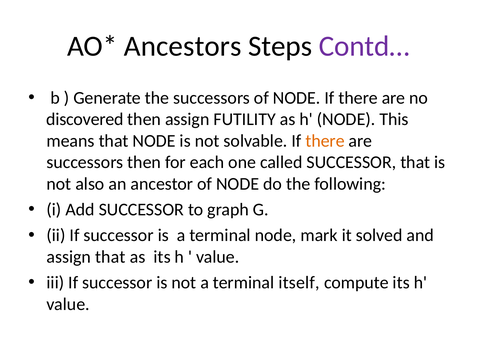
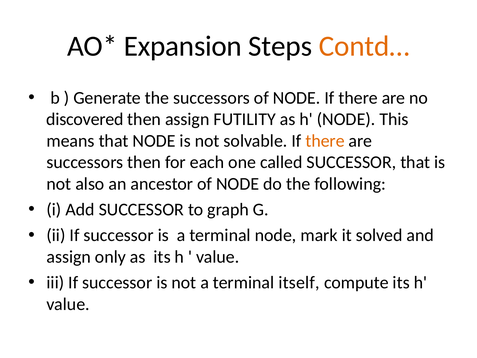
Ancestors: Ancestors -> Expansion
Contd… colour: purple -> orange
assign that: that -> only
